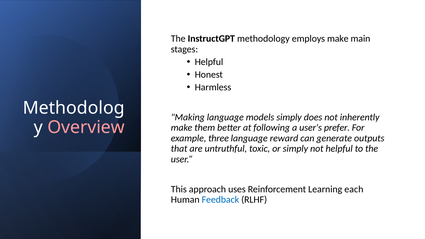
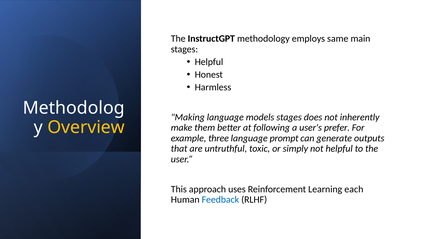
employs make: make -> same
models simply: simply -> stages
Overview colour: pink -> yellow
reward: reward -> prompt
